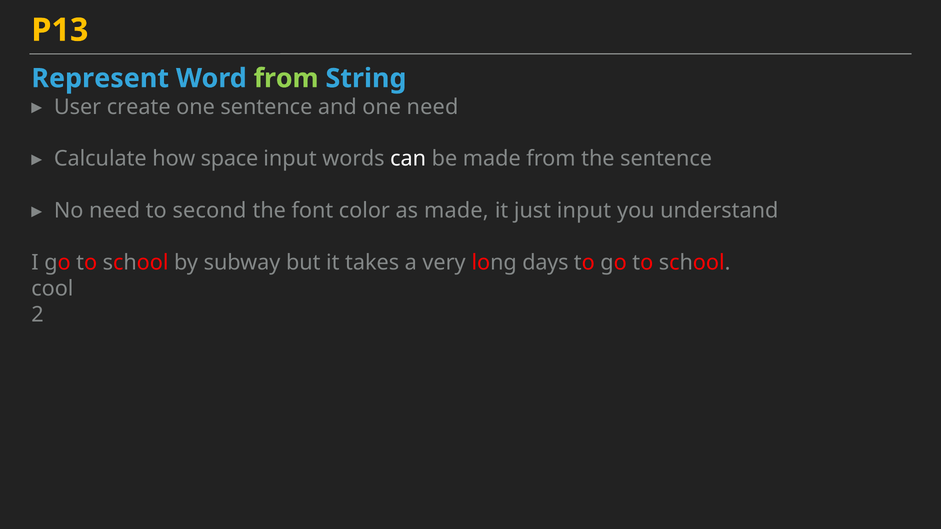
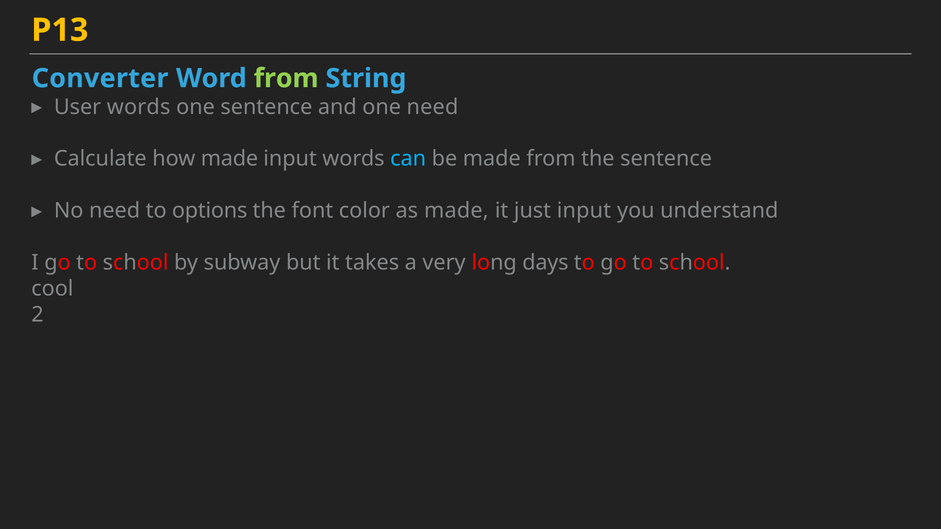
Represent: Represent -> Converter
User create: create -> words
how space: space -> made
can colour: white -> light blue
second: second -> options
